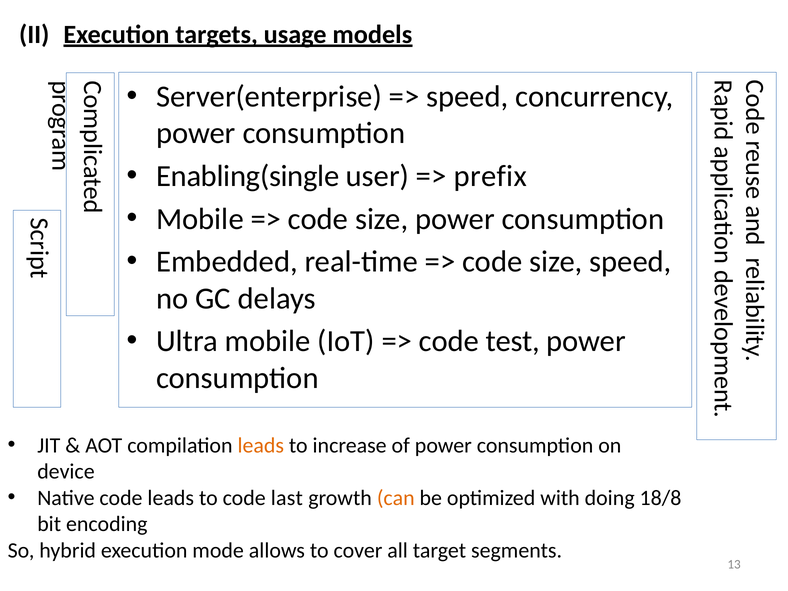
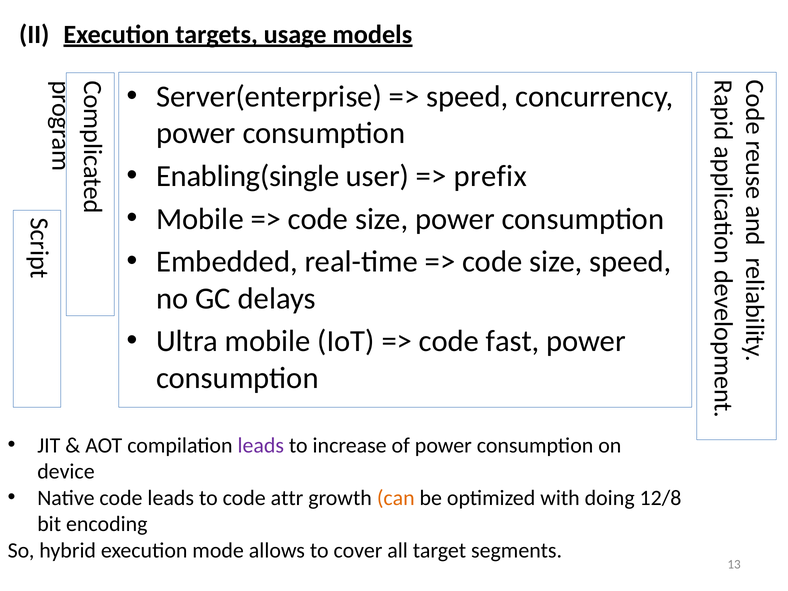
test: test -> fast
leads at (261, 445) colour: orange -> purple
last: last -> attr
18/8: 18/8 -> 12/8
